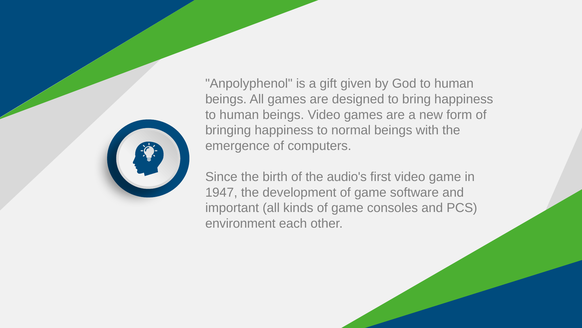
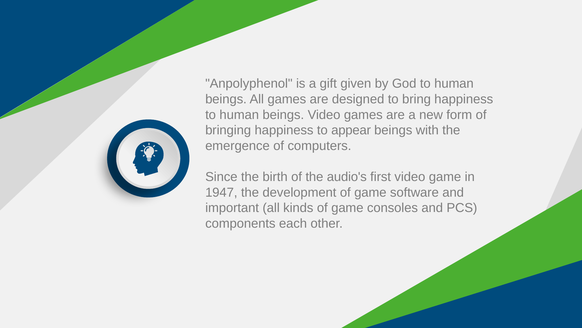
normal: normal -> appear
environment: environment -> components
